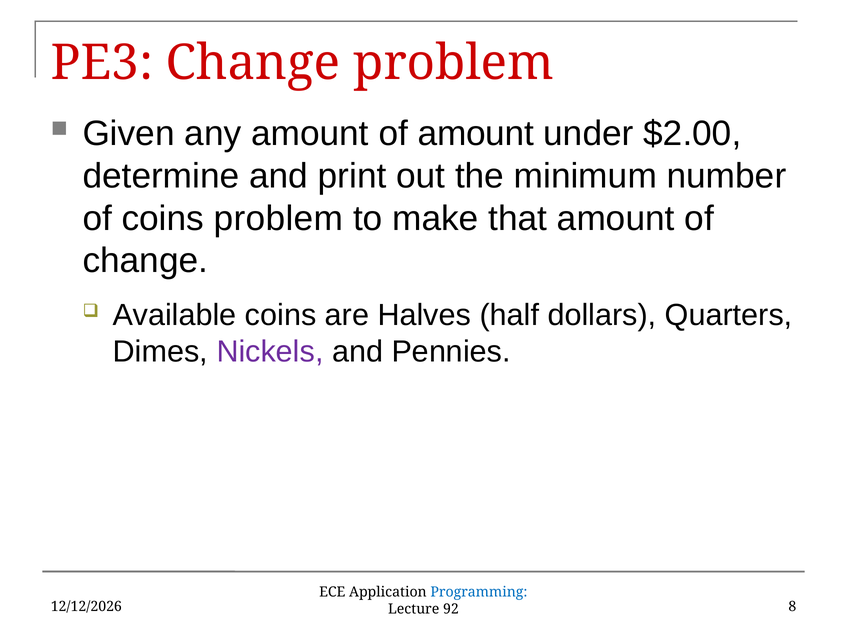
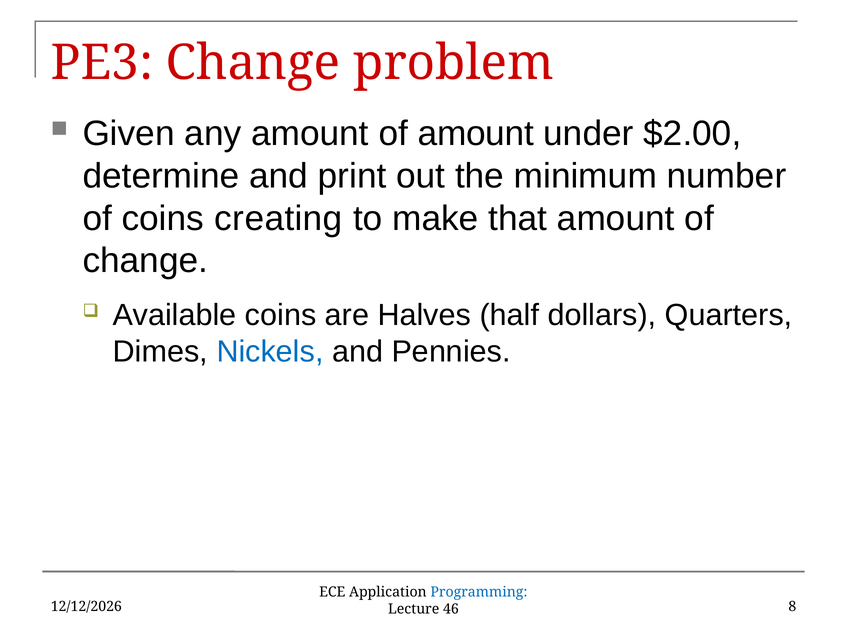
coins problem: problem -> creating
Nickels colour: purple -> blue
92: 92 -> 46
